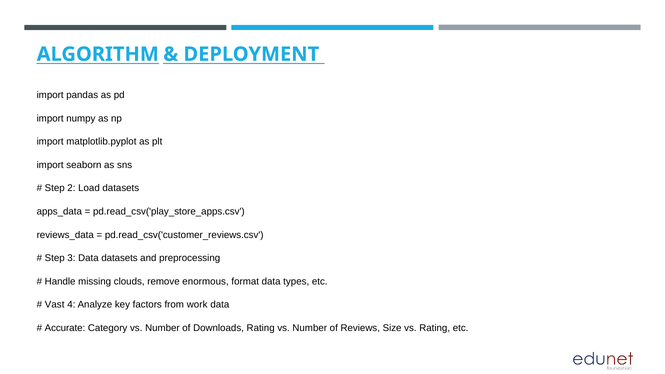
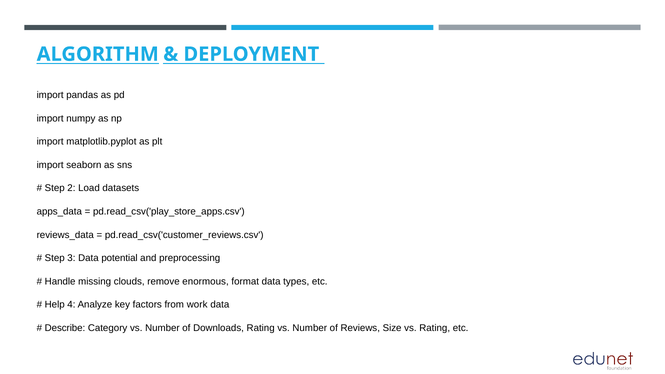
Data datasets: datasets -> potential
Vast: Vast -> Help
Accurate: Accurate -> Describe
